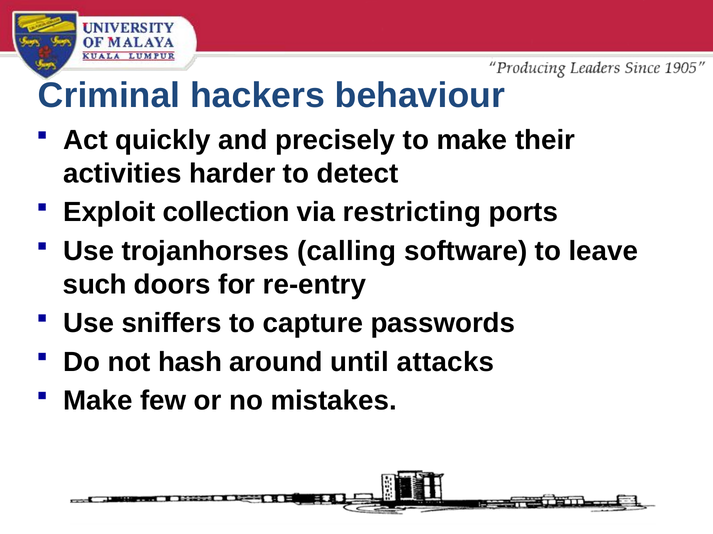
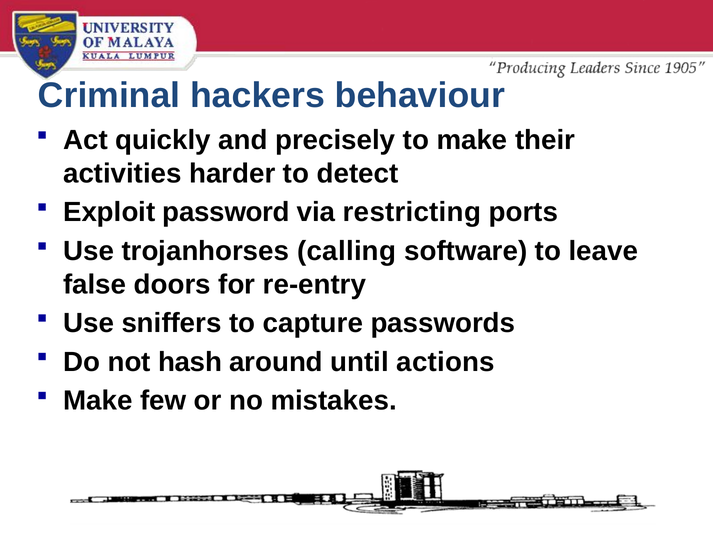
collection: collection -> password
such: such -> false
attacks: attacks -> actions
